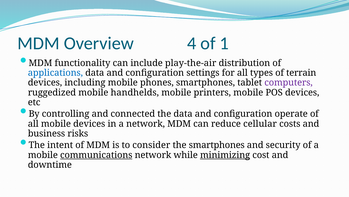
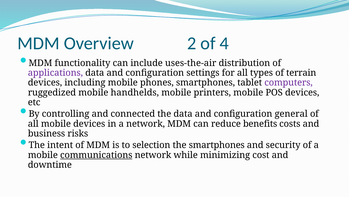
4: 4 -> 2
1: 1 -> 4
play-the-air: play-the-air -> uses-the-air
applications colour: blue -> purple
operate: operate -> general
cellular: cellular -> benefits
consider: consider -> selection
minimizing underline: present -> none
